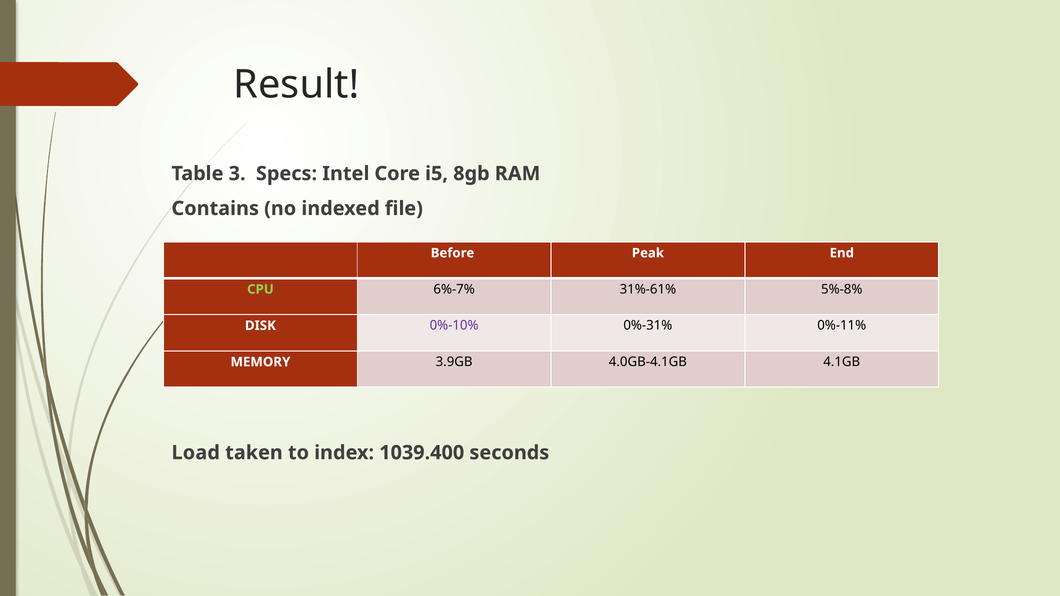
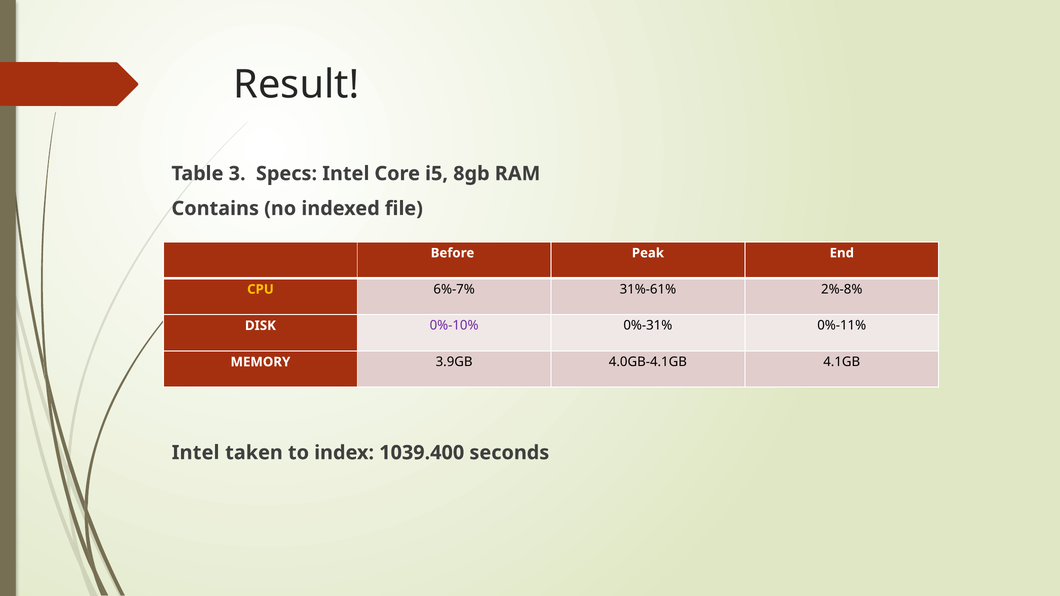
CPU colour: light green -> yellow
5%-8%: 5%-8% -> 2%-8%
Load at (196, 453): Load -> Intel
